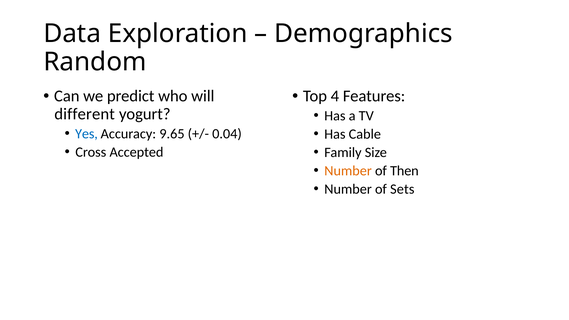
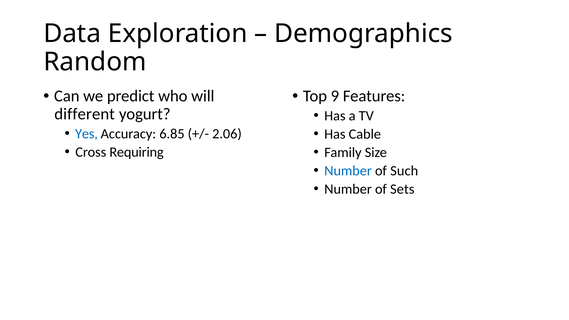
4: 4 -> 9
9.65: 9.65 -> 6.85
0.04: 0.04 -> 2.06
Accepted: Accepted -> Requiring
Number at (348, 171) colour: orange -> blue
Then: Then -> Such
